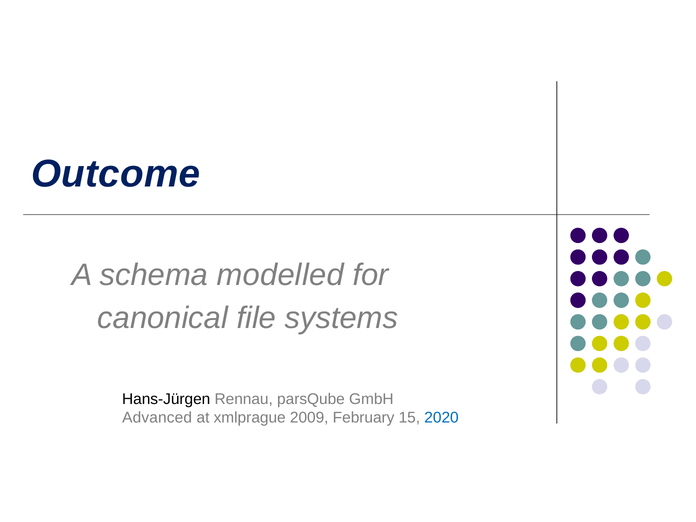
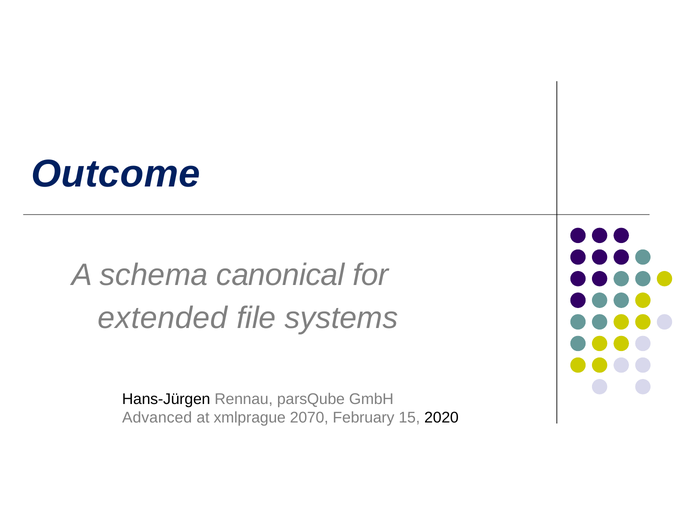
modelled: modelled -> canonical
canonical: canonical -> extended
2009: 2009 -> 2070
2020 colour: blue -> black
